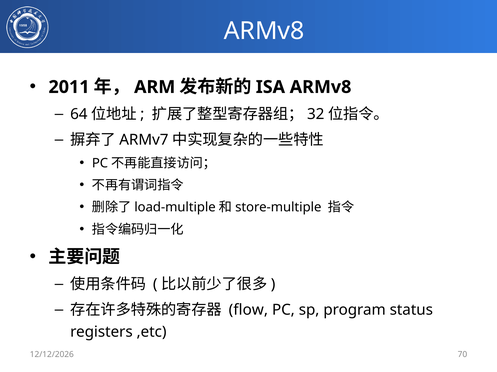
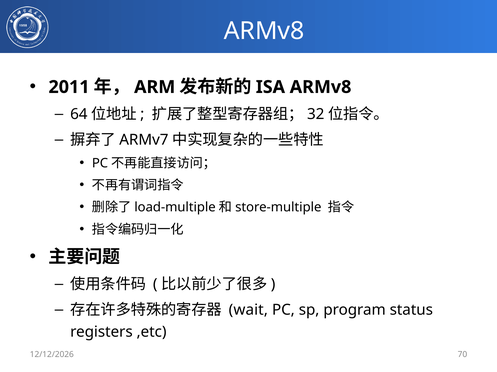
flow: flow -> wait
